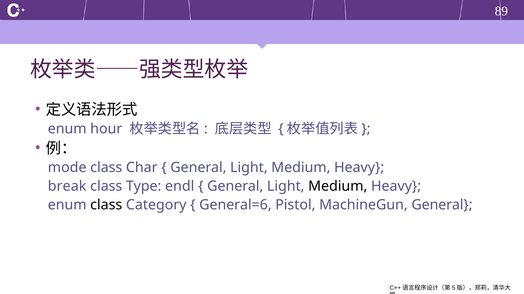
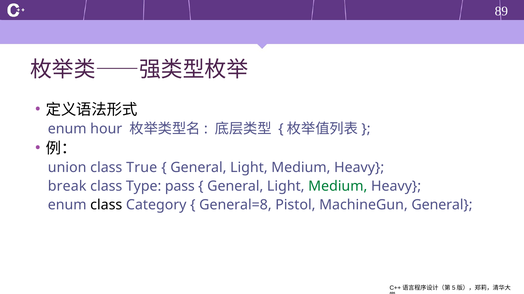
mode: mode -> union
Char: Char -> True
endl: endl -> pass
Medium at (338, 187) colour: black -> green
General=6: General=6 -> General=8
